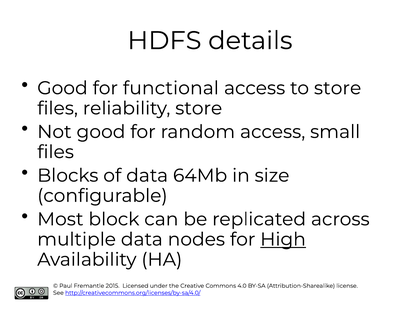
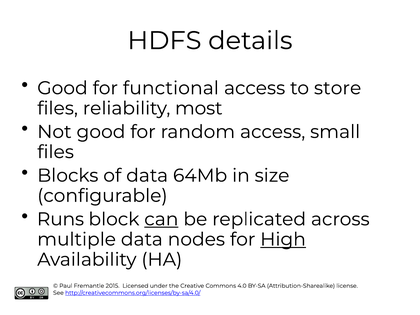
reliability store: store -> most
Most: Most -> Runs
can underline: none -> present
